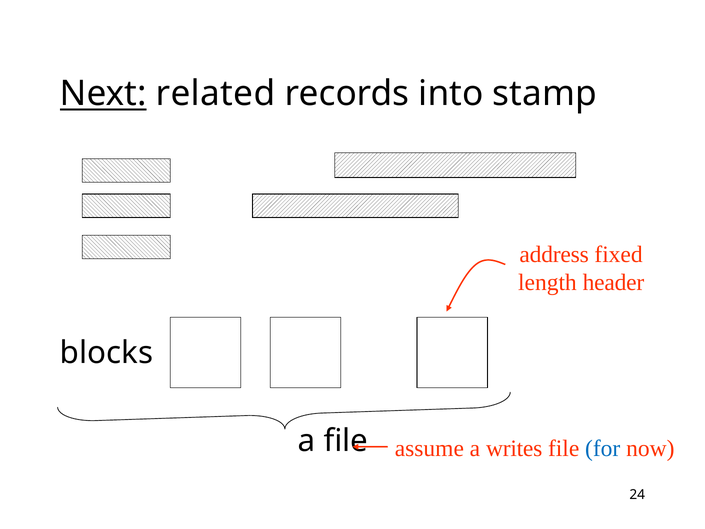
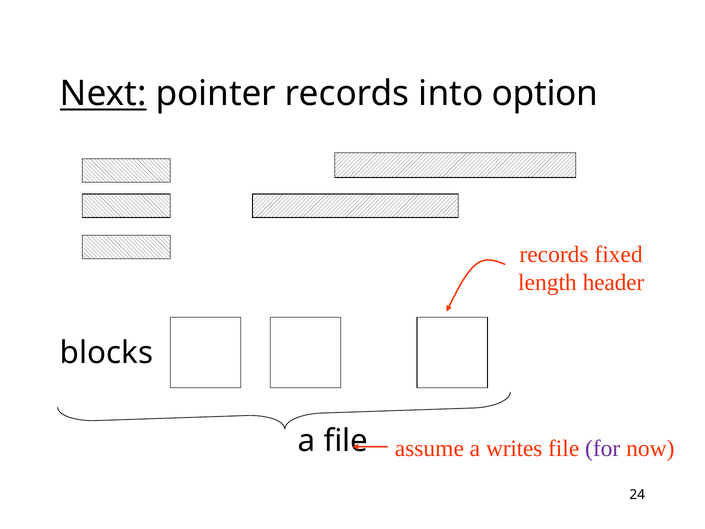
related: related -> pointer
stamp: stamp -> option
address at (554, 254): address -> records
for colour: blue -> purple
